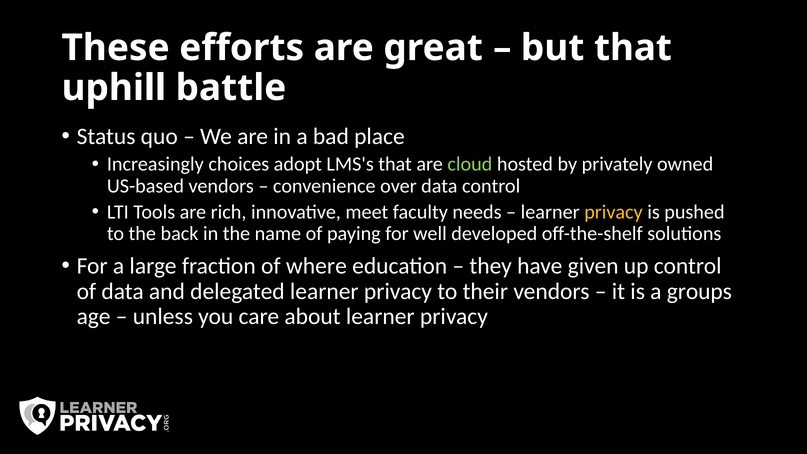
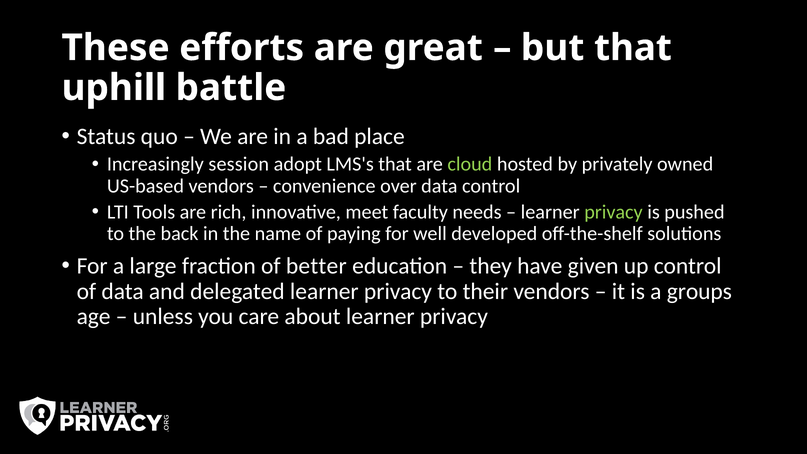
choices: choices -> session
privacy at (613, 212) colour: yellow -> light green
where: where -> better
